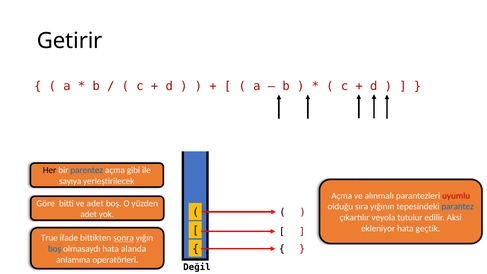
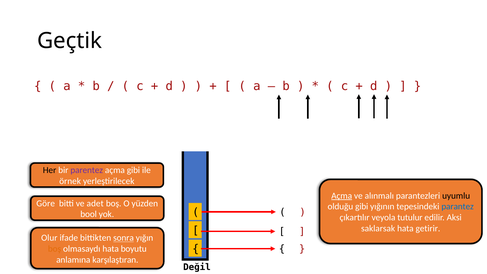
Getirir: Getirir -> Geçtik
parentez colour: blue -> purple
sayıya: sayıya -> örnek
Açma at (342, 196) underline: none -> present
uyumlu colour: red -> black
olduğu sıra: sıra -> gibi
adet at (89, 214): adet -> bool
ekleniyor: ekleniyor -> saklarsak
geçtik: geçtik -> getirir
True: True -> Olur
boş at (55, 249) colour: blue -> orange
alanda: alanda -> boyutu
operatörleri: operatörleri -> karşılaştıran
